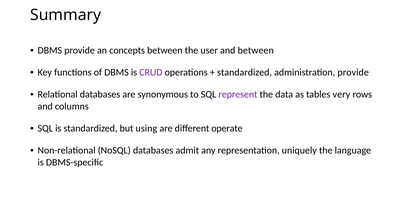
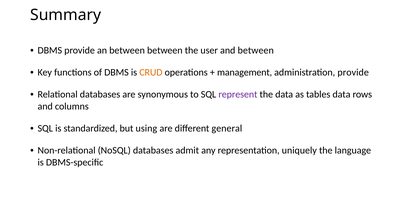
an concepts: concepts -> between
CRUD colour: purple -> orange
standardized at (245, 72): standardized -> management
tables very: very -> data
operate: operate -> general
